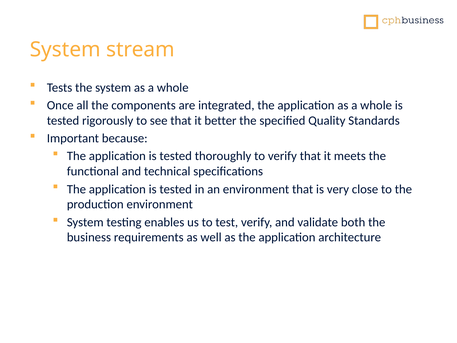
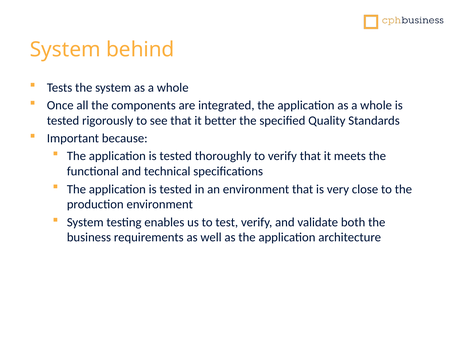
stream: stream -> behind
